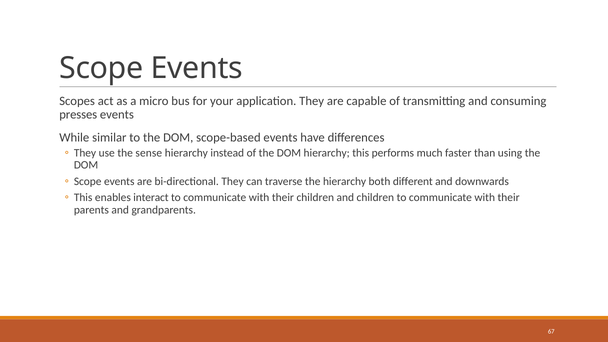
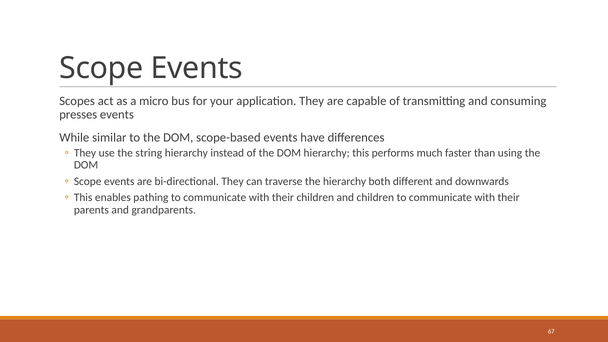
sense: sense -> string
interact: interact -> pathing
